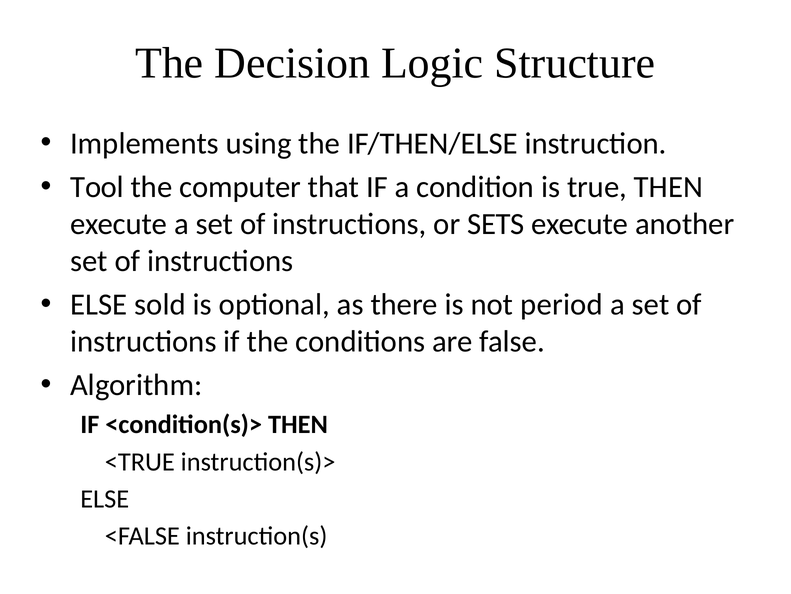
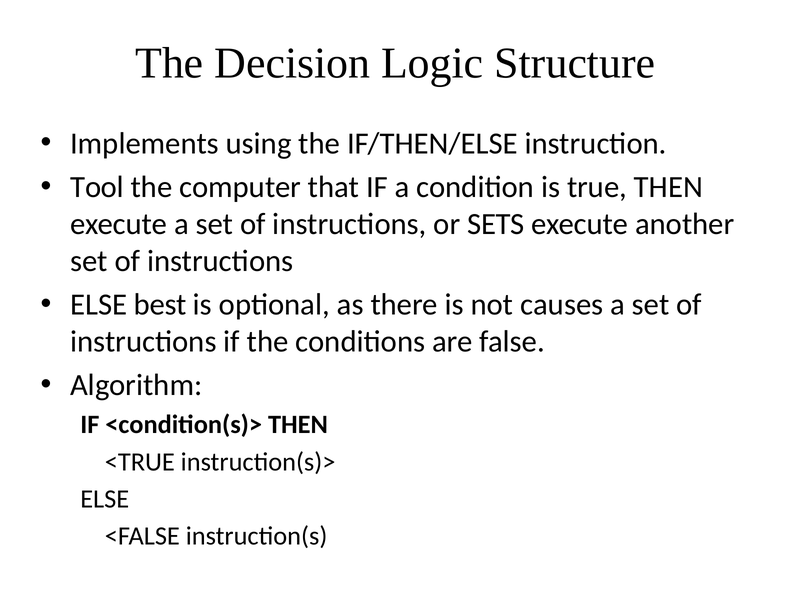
sold: sold -> best
period: period -> causes
